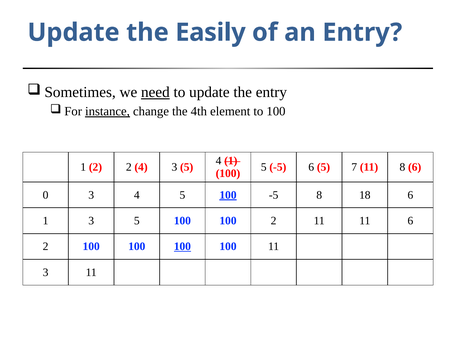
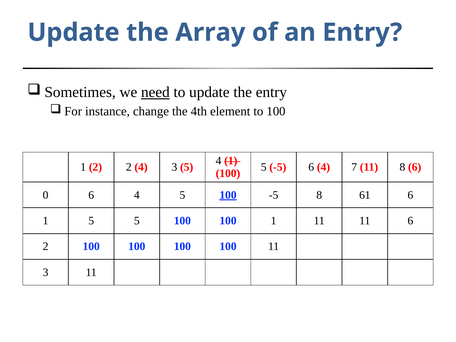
Easily: Easily -> Array
instance underline: present -> none
-5 6 5: 5 -> 4
0 3: 3 -> 6
18: 18 -> 61
1 3: 3 -> 5
100 2: 2 -> 1
100 at (182, 247) underline: present -> none
